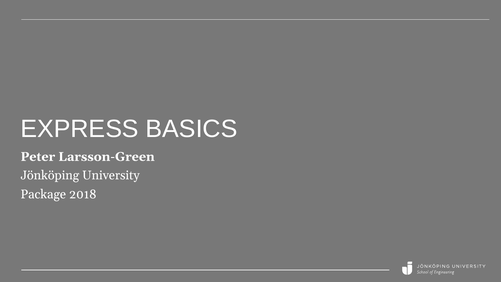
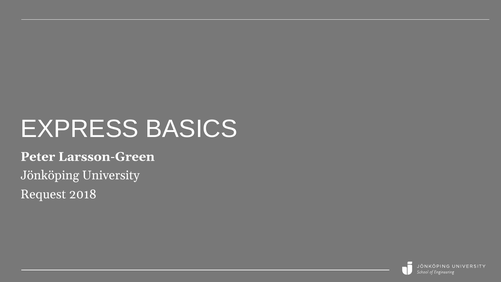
Package: Package -> Request
